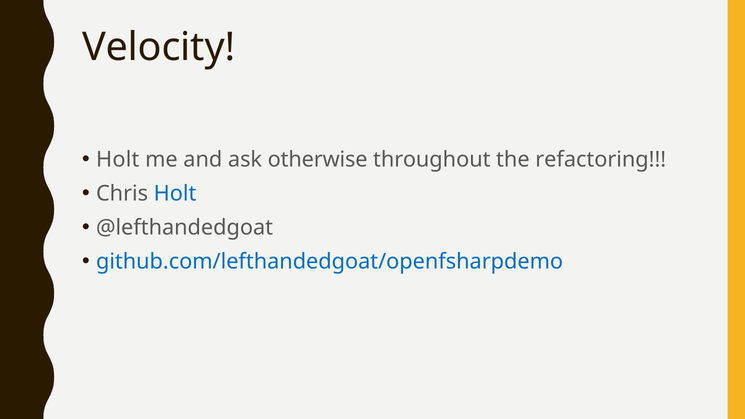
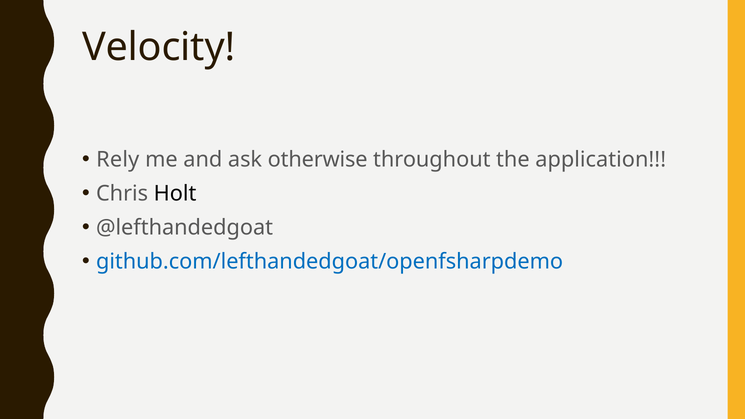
Holt at (118, 160): Holt -> Rely
refactoring: refactoring -> application
Holt at (175, 194) colour: blue -> black
